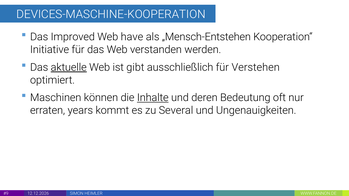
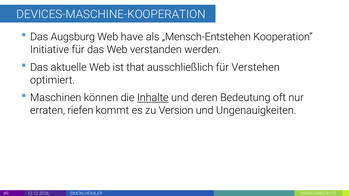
Improved: Improved -> Augsburg
aktuelle underline: present -> none
gibt: gibt -> that
years: years -> riefen
Several: Several -> Version
